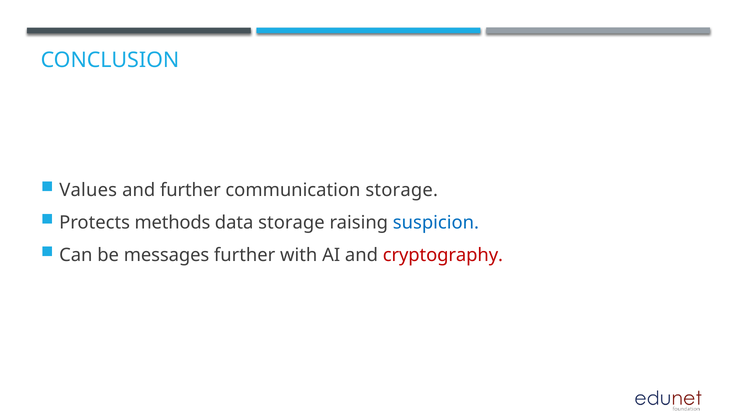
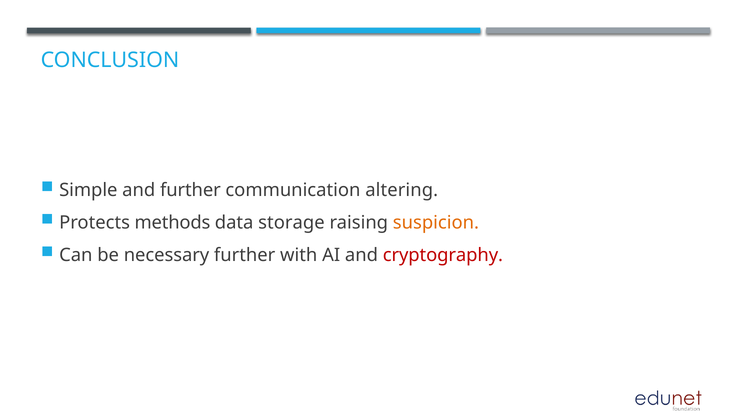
Values: Values -> Simple
communication storage: storage -> altering
suspicion colour: blue -> orange
messages: messages -> necessary
